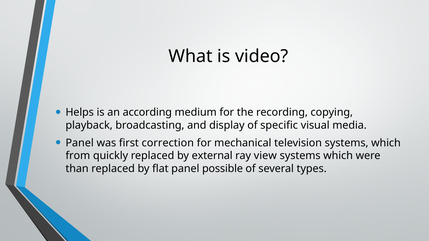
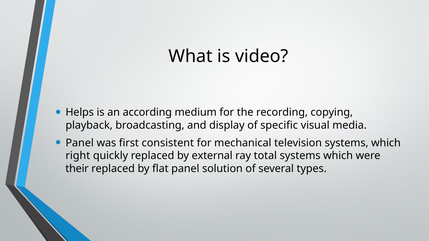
correction: correction -> consistent
from: from -> right
view: view -> total
than: than -> their
possible: possible -> solution
